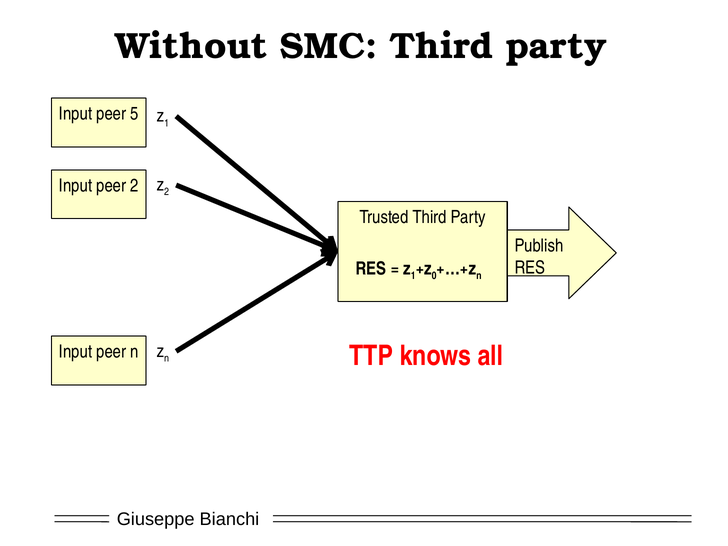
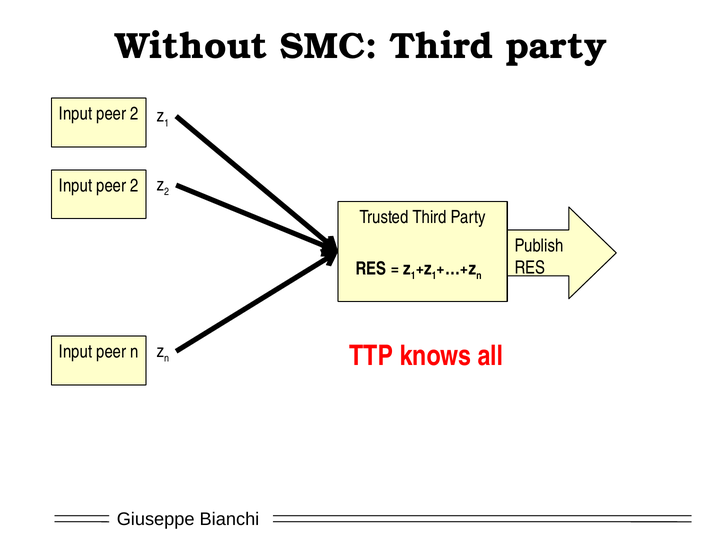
5 at (134, 114): 5 -> 2
0 at (434, 276): 0 -> 1
